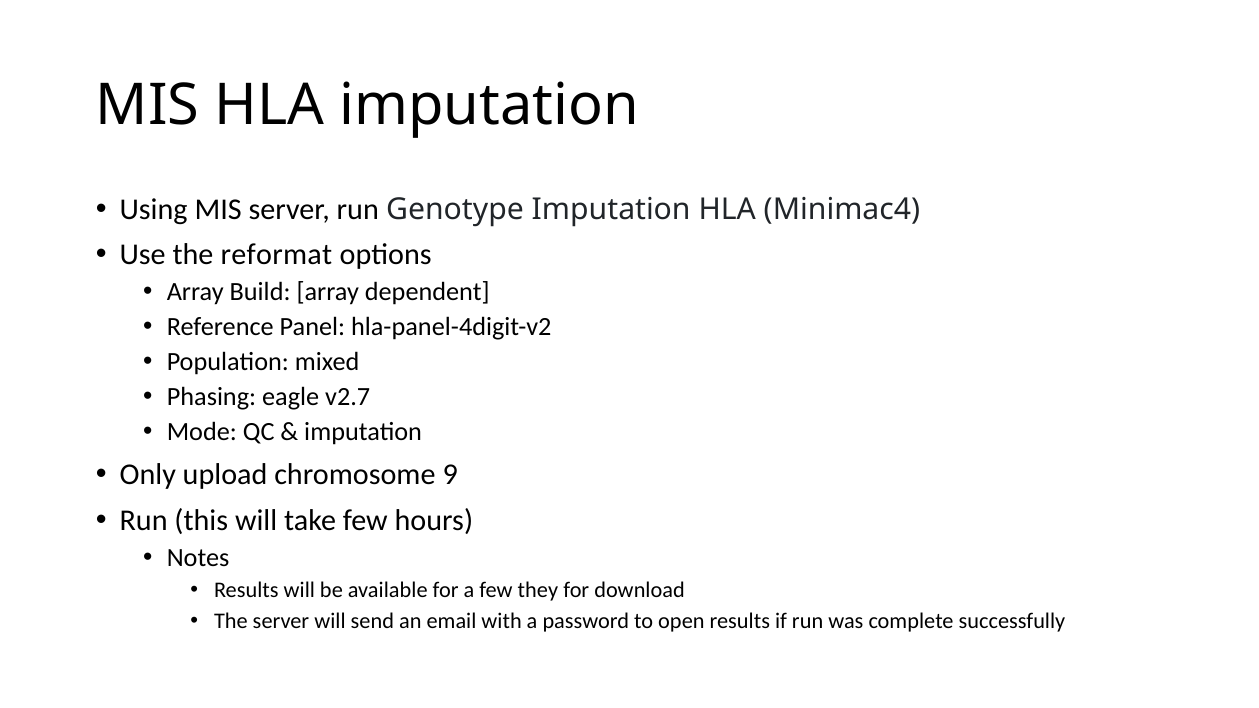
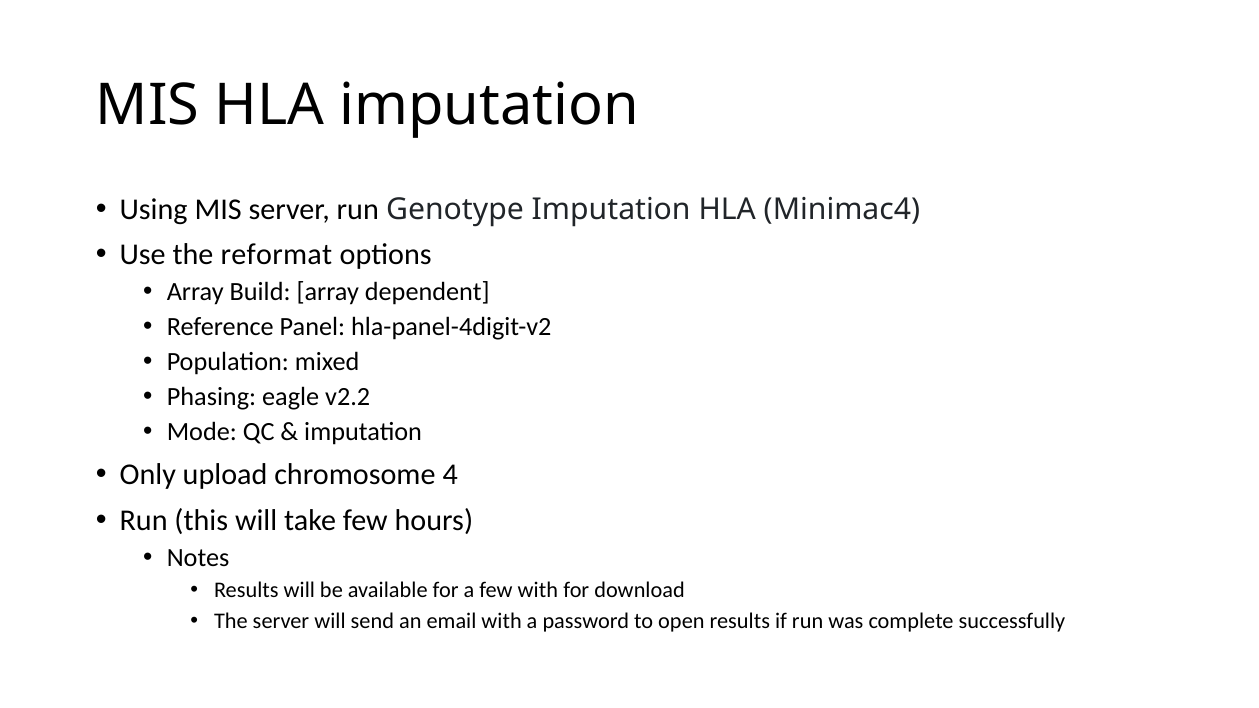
v2.7: v2.7 -> v2.2
9: 9 -> 4
few they: they -> with
